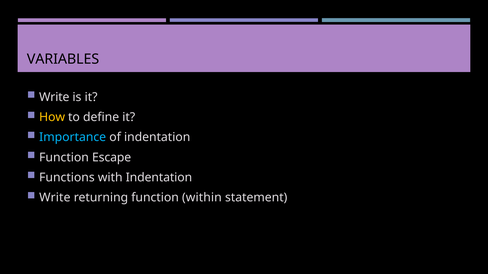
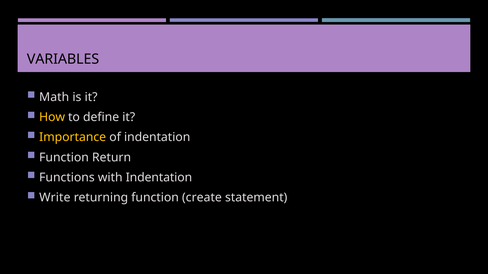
Write at (54, 97): Write -> Math
Importance colour: light blue -> yellow
Escape: Escape -> Return
within: within -> create
